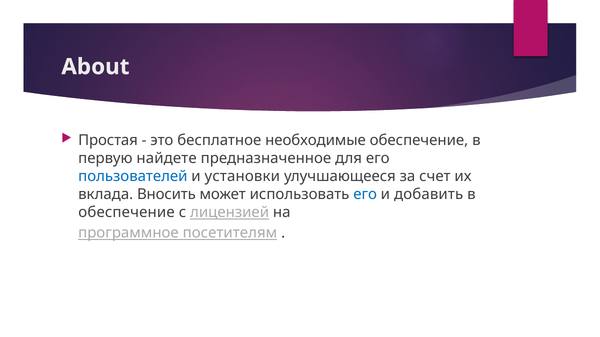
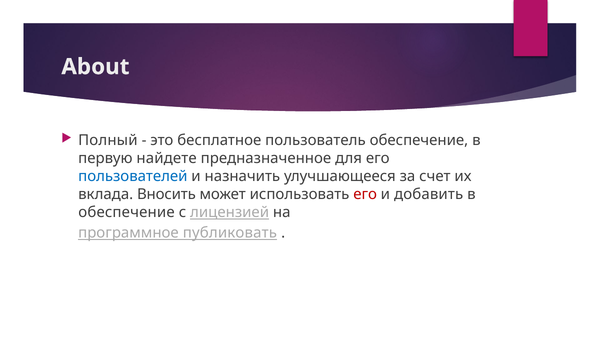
Простая: Простая -> Полный
необходимые: необходимые -> пользователь
установки: установки -> назначить
его at (365, 194) colour: blue -> red
посетителям: посетителям -> публиковать
